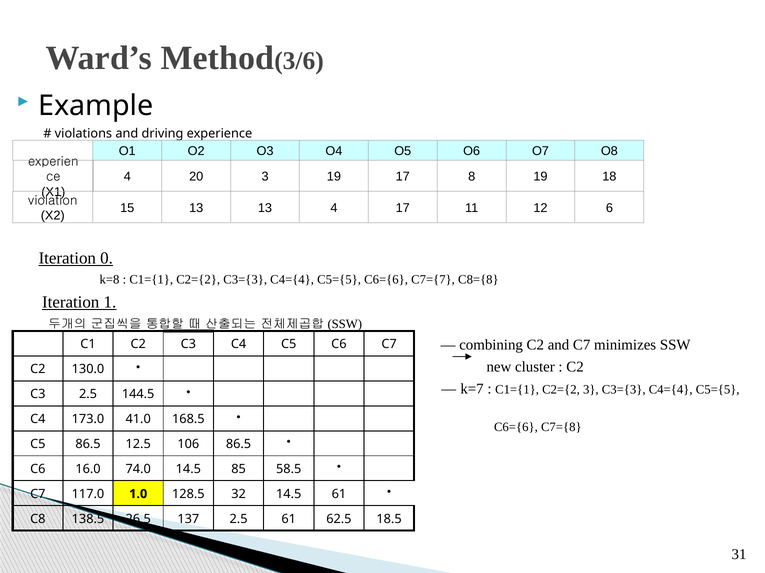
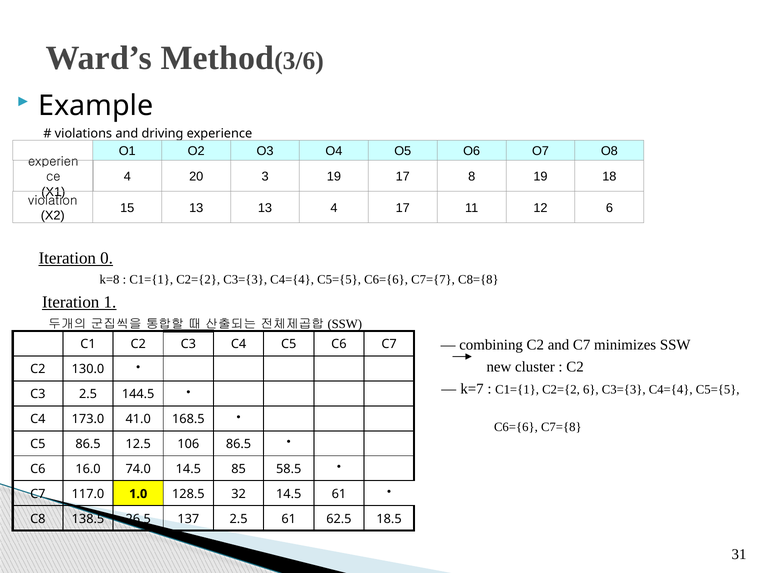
C2={2 3: 3 -> 6
